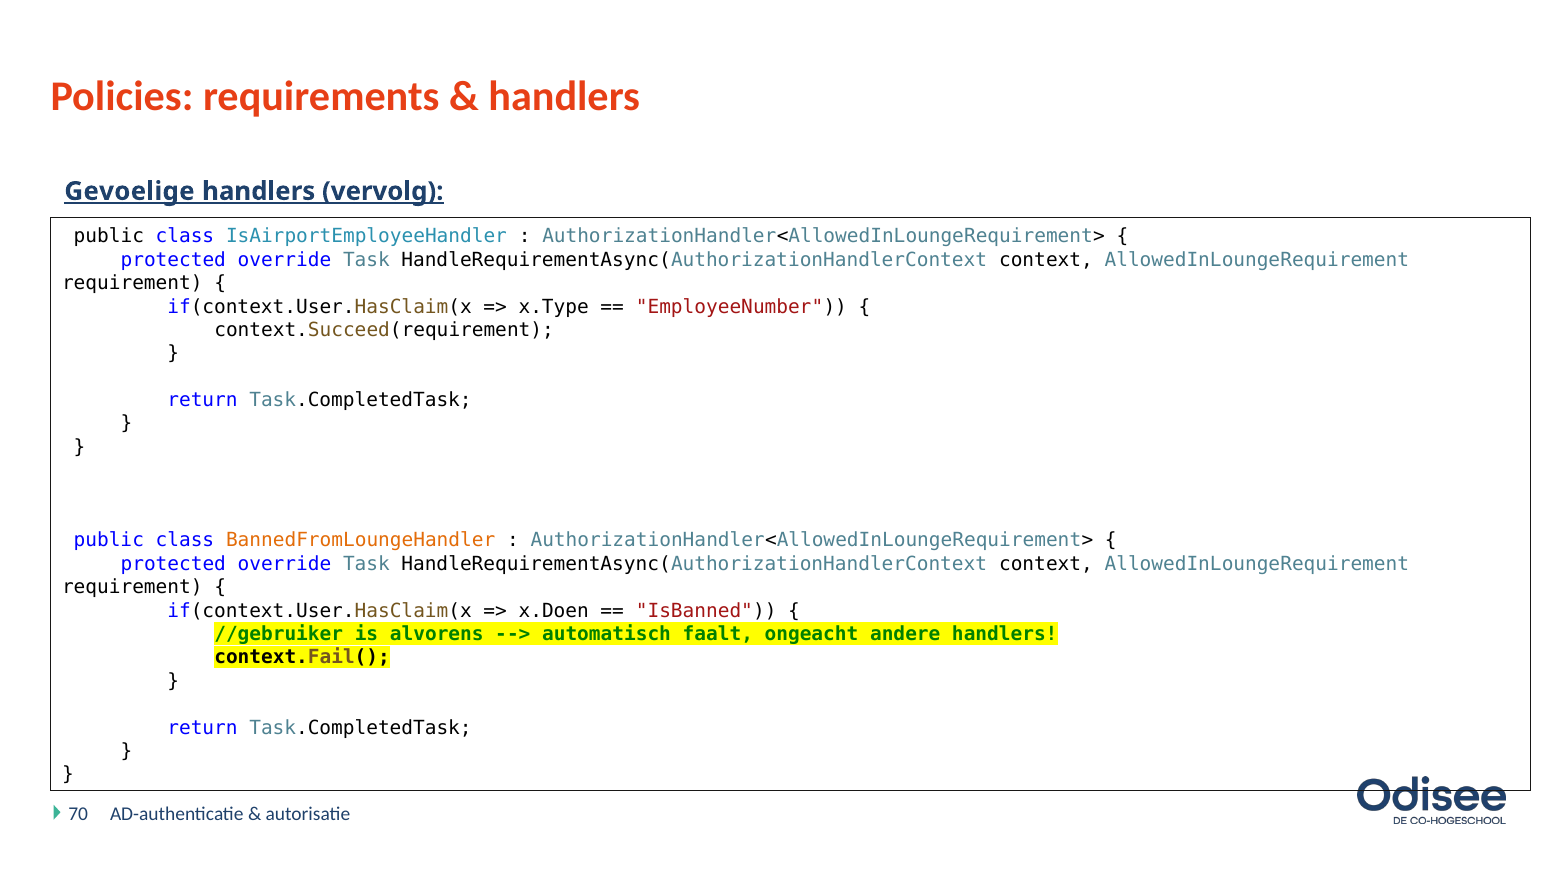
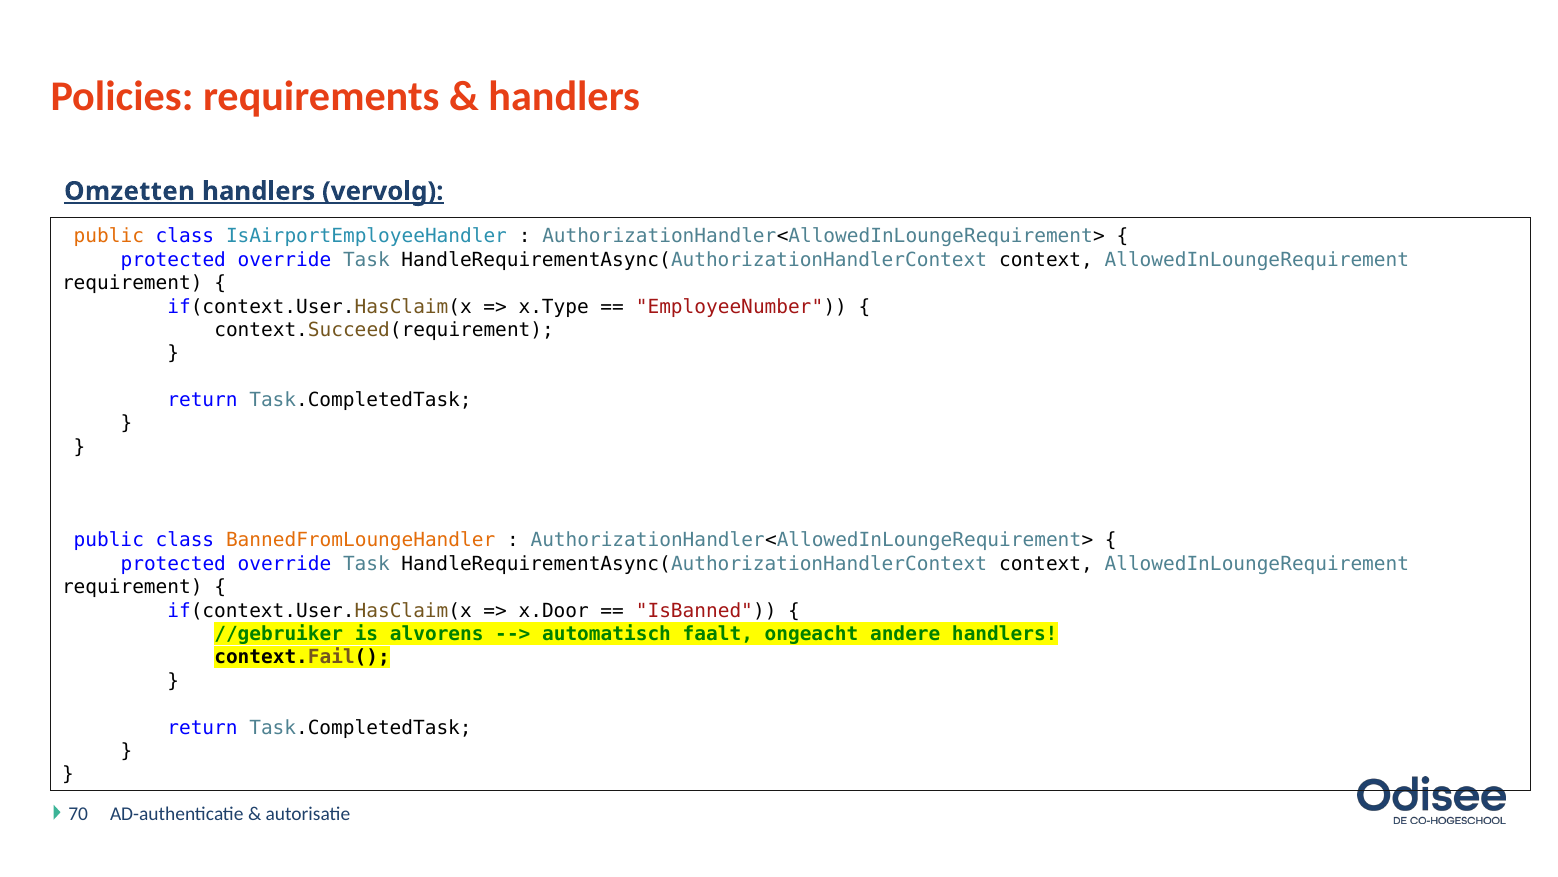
Gevoelige: Gevoelige -> Omzetten
public at (109, 236) colour: black -> orange
x.Doen: x.Doen -> x.Door
